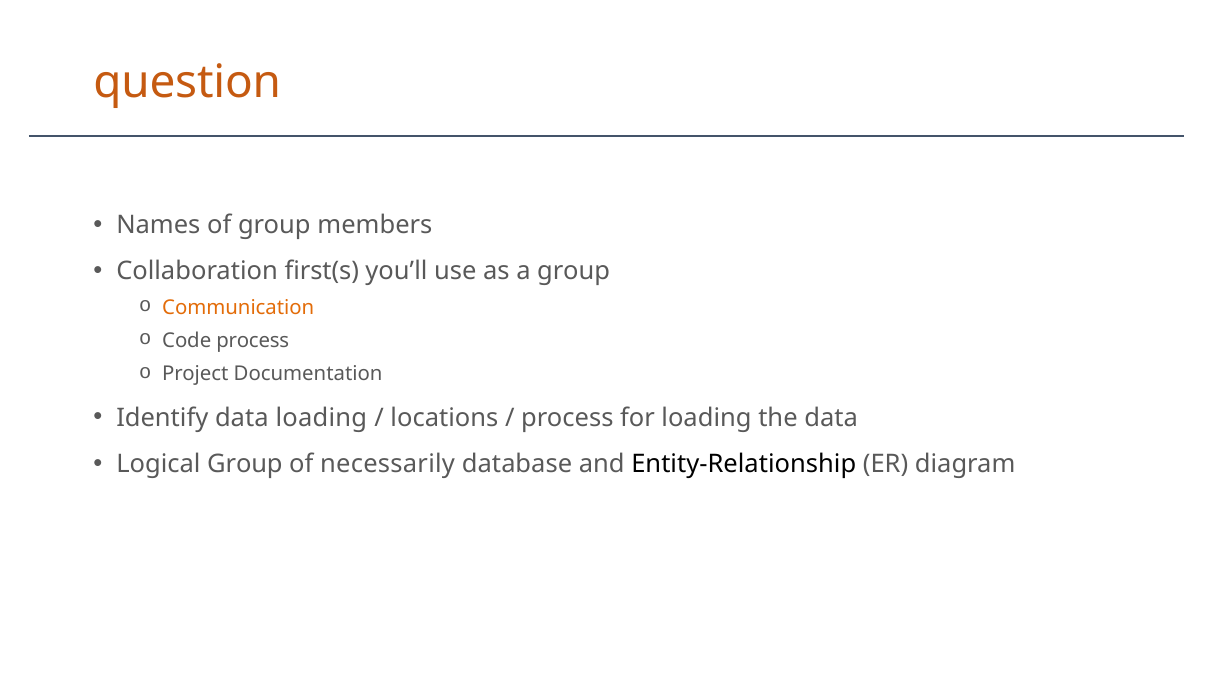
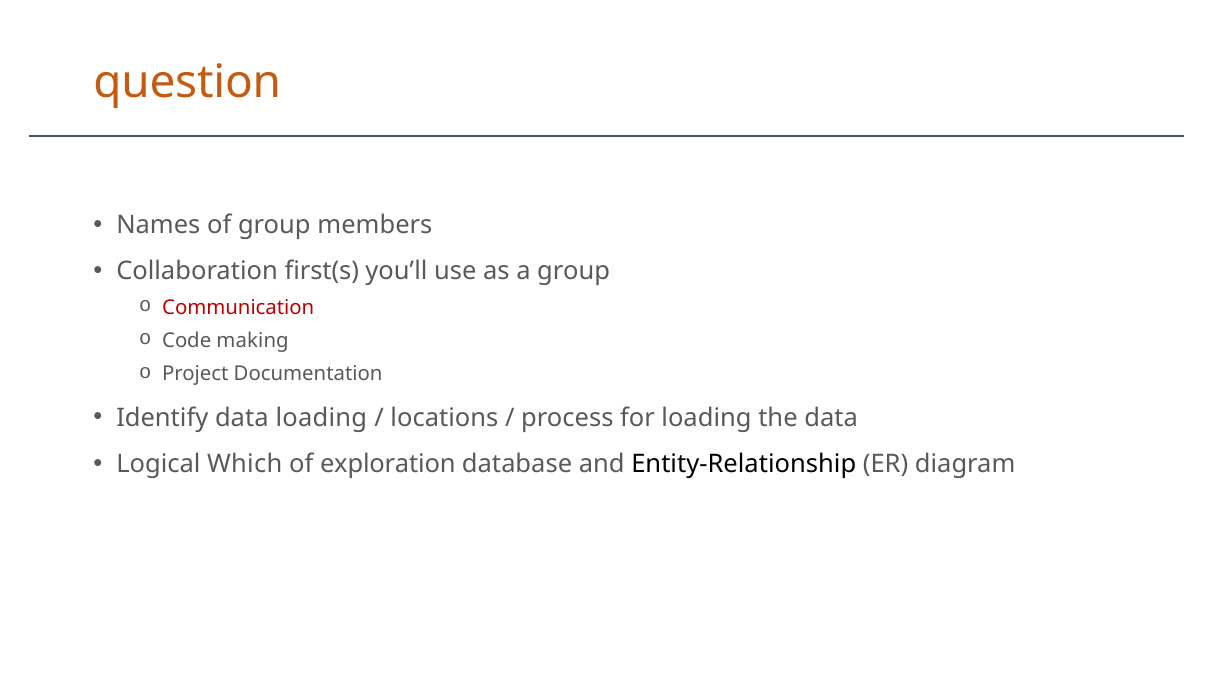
Communication colour: orange -> red
Code process: process -> making
Logical Group: Group -> Which
necessarily: necessarily -> exploration
